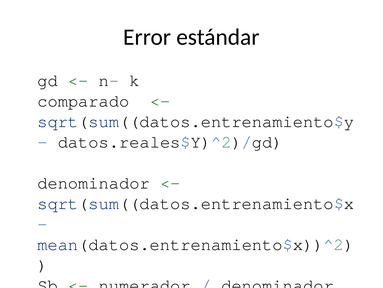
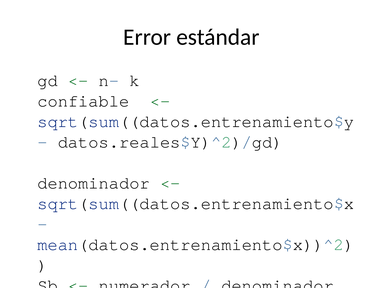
comparado: comparado -> confiable
